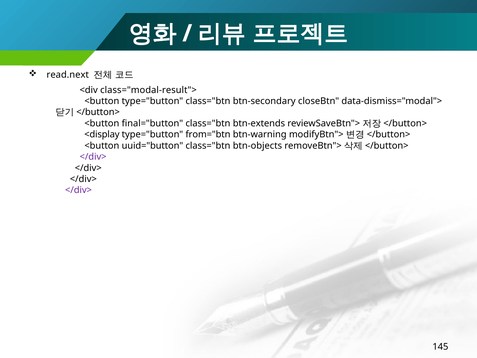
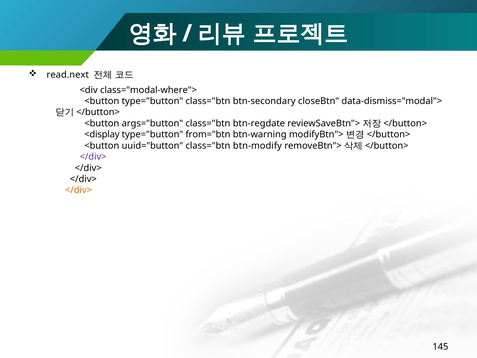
class="modal-result">: class="modal-result"> -> class="modal-where">
final="button: final="button -> args="button
btn-extends: btn-extends -> btn-regdate
btn-objects: btn-objects -> btn-modify
</div> at (79, 190) colour: purple -> orange
